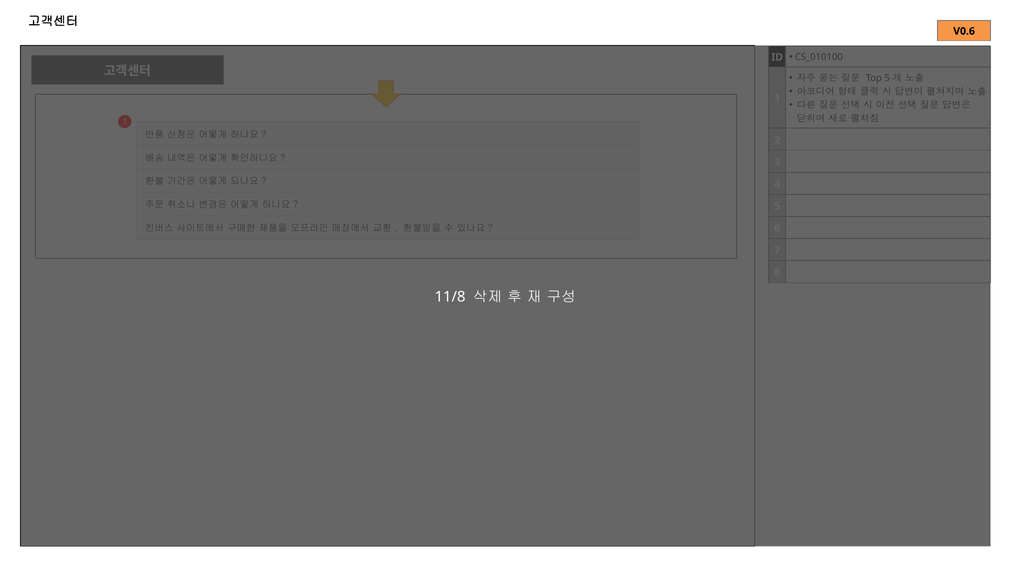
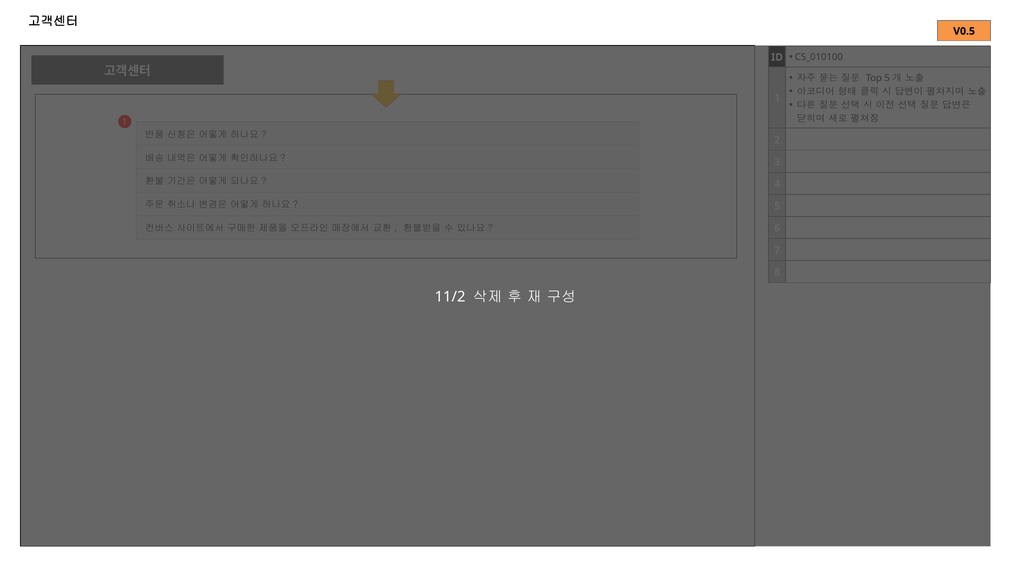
V0.6: V0.6 -> V0.5
11/8: 11/8 -> 11/2
